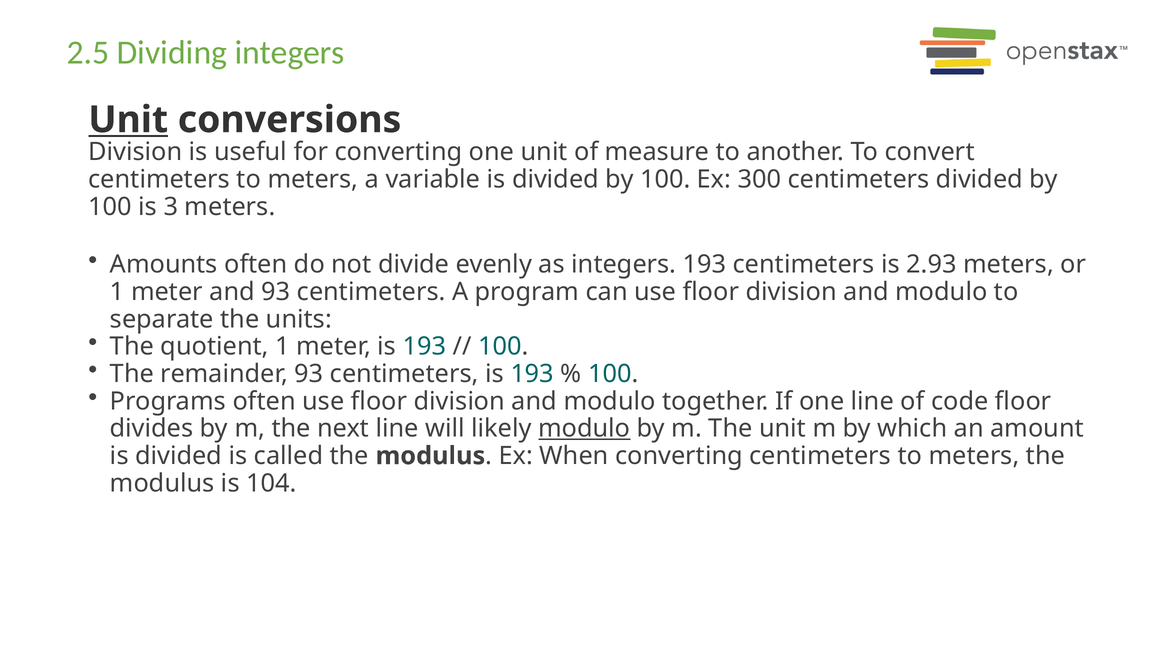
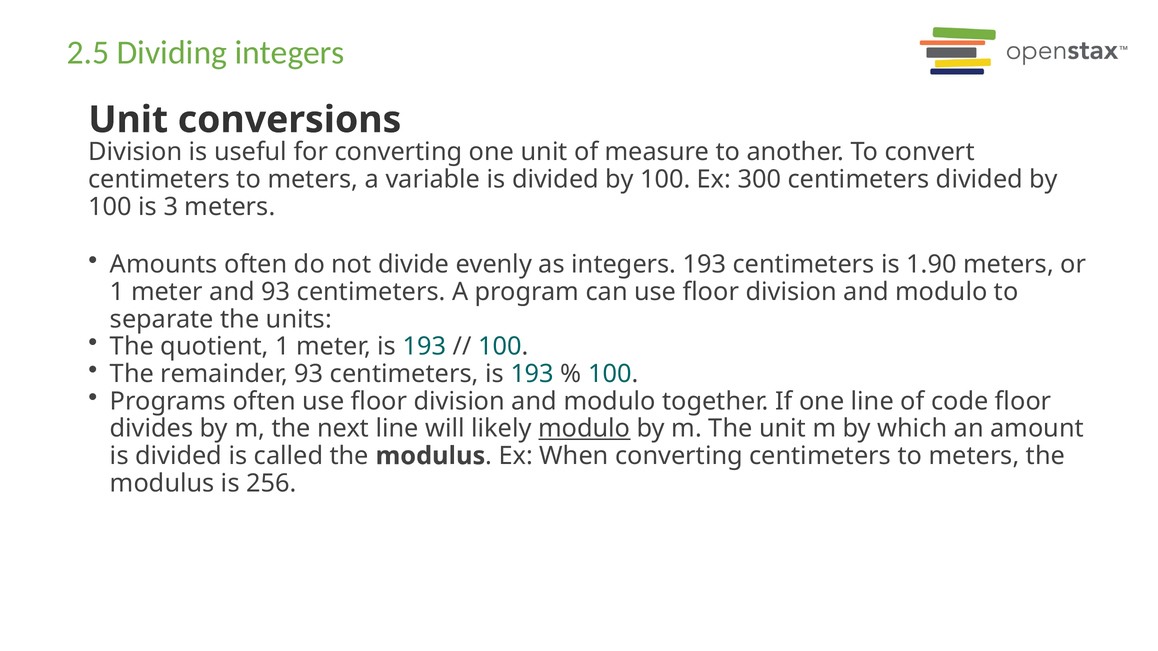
Unit at (128, 120) underline: present -> none
2.93: 2.93 -> 1.90
104: 104 -> 256
